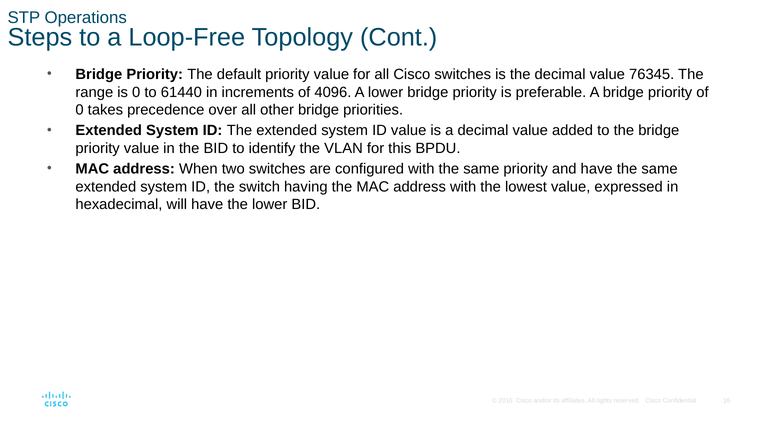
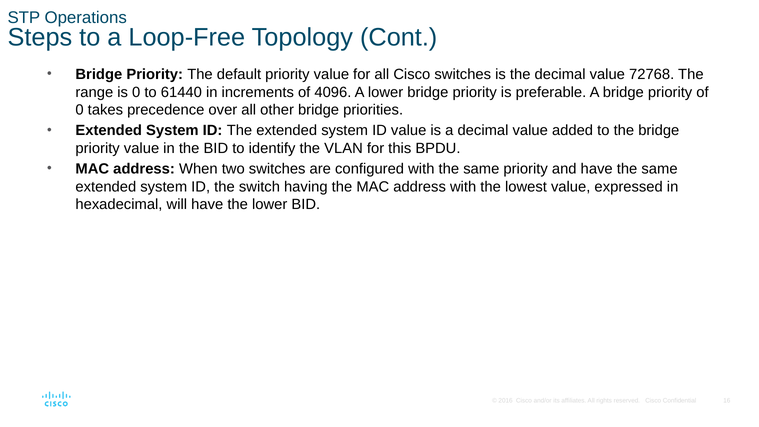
76345: 76345 -> 72768
